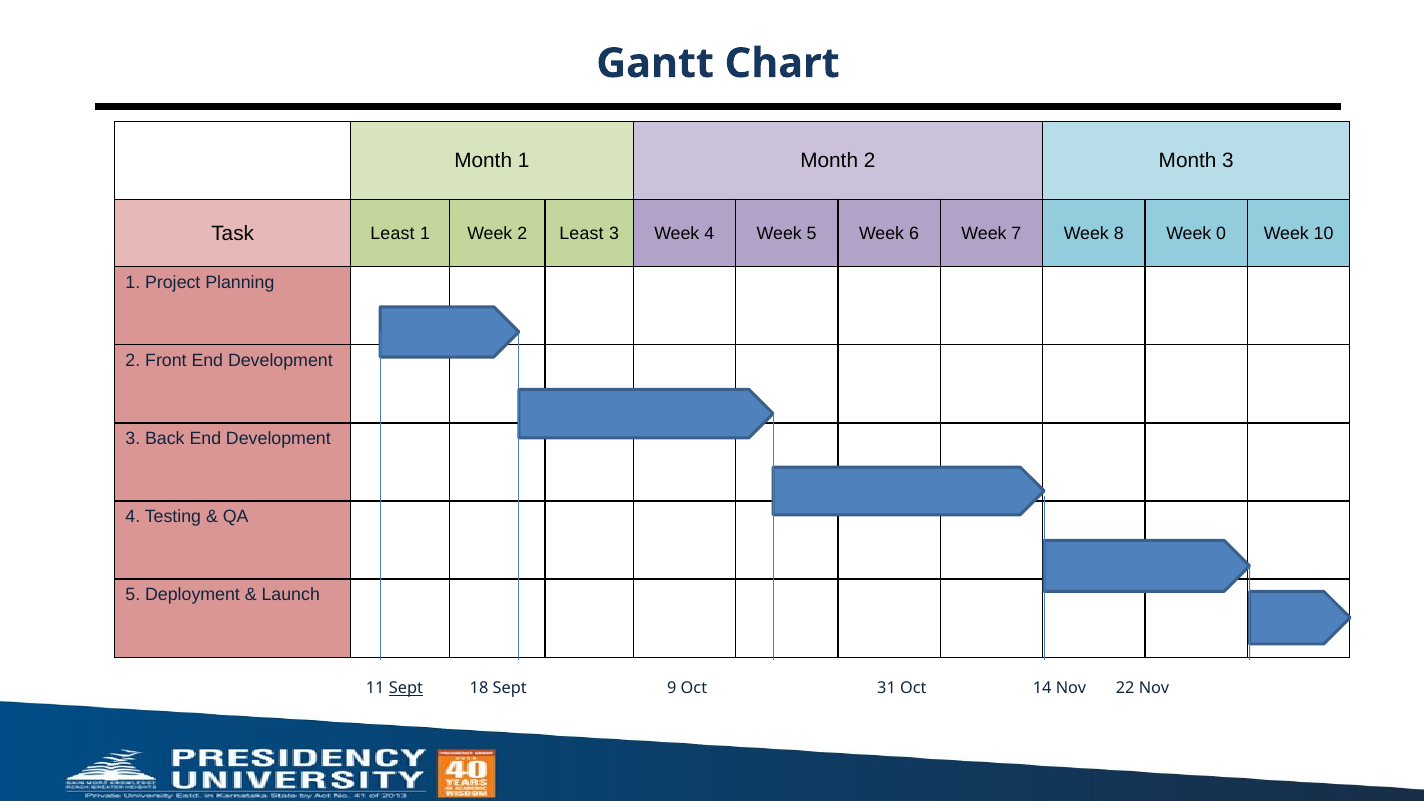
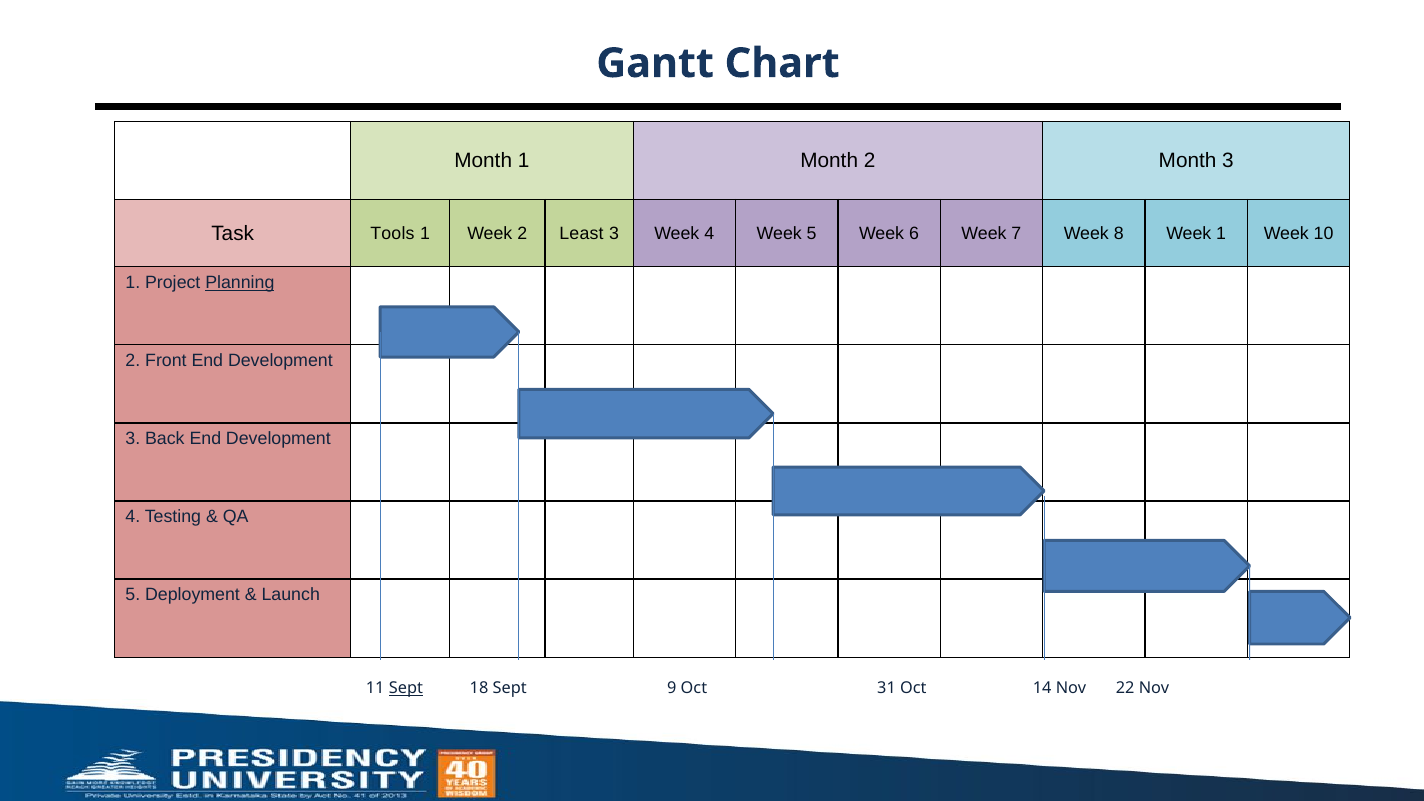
Task Least: Least -> Tools
Week 0: 0 -> 1
Planning underline: none -> present
